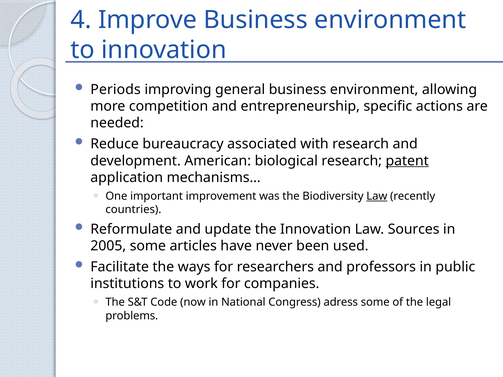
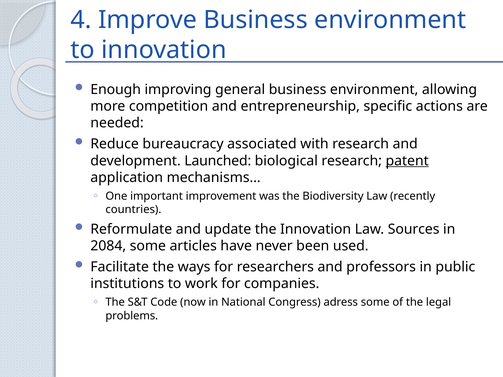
Periods: Periods -> Enough
American: American -> Launched
Law at (377, 196) underline: present -> none
2005: 2005 -> 2084
